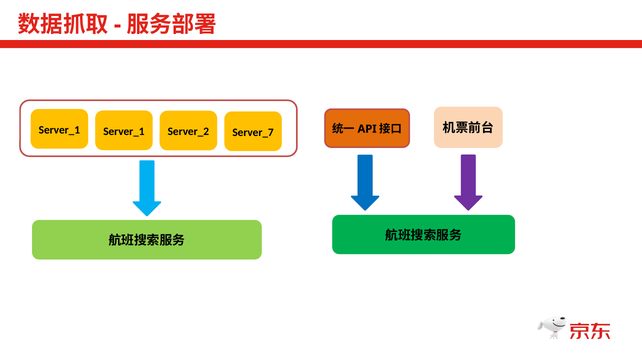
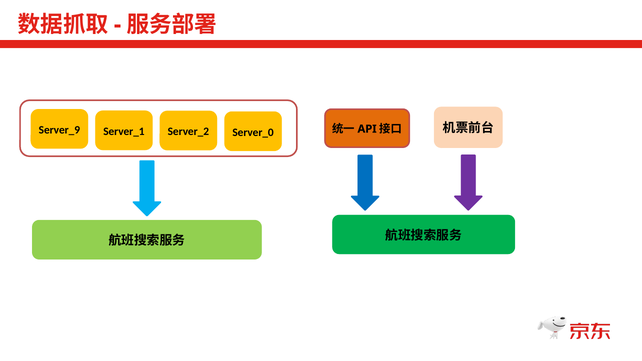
Server_1 at (59, 130): Server_1 -> Server_9
Server_7: Server_7 -> Server_0
